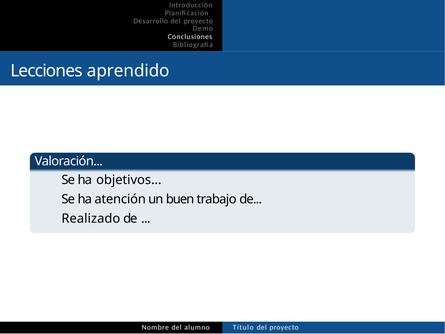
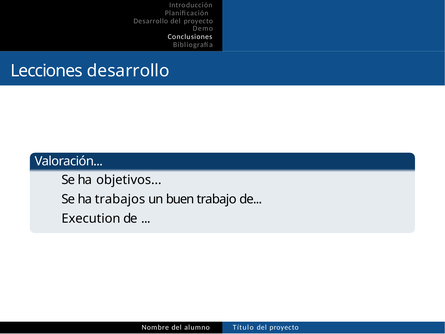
Lecciones aprendido: aprendido -> desarrollo
atención: atención -> trabajos
Realizado: Realizado -> Execution
